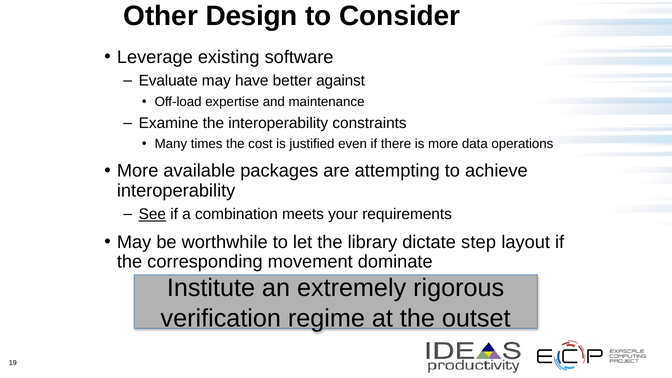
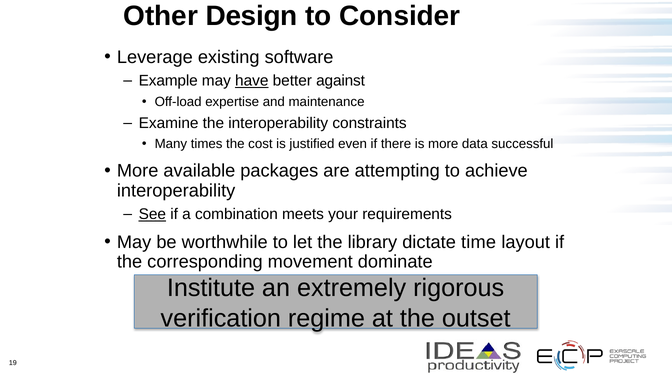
Evaluate: Evaluate -> Example
have underline: none -> present
operations: operations -> successful
step: step -> time
